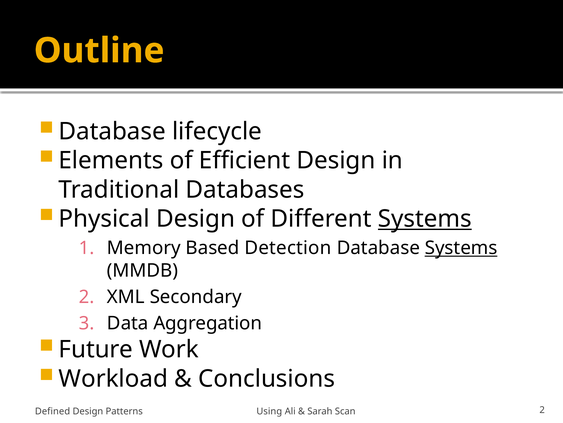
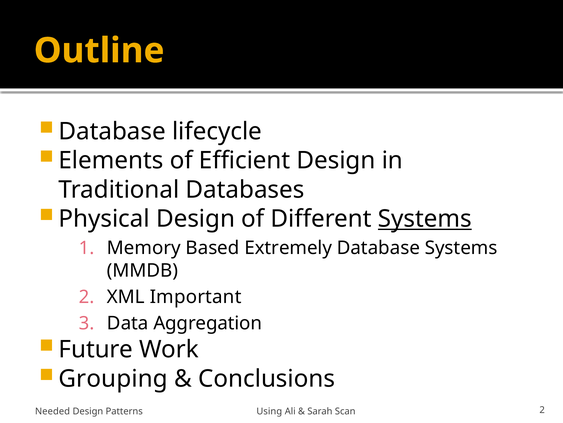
Detection: Detection -> Extremely
Systems at (461, 248) underline: present -> none
Secondary: Secondary -> Important
Workload: Workload -> Grouping
Defined: Defined -> Needed
